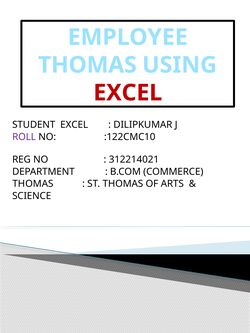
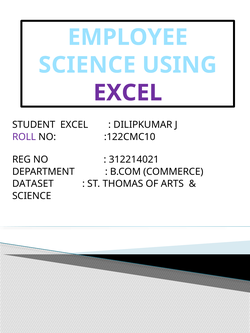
THOMAS at (87, 65): THOMAS -> SCIENCE
EXCEL at (128, 93) colour: red -> purple
THOMAS at (33, 184): THOMAS -> DATASET
